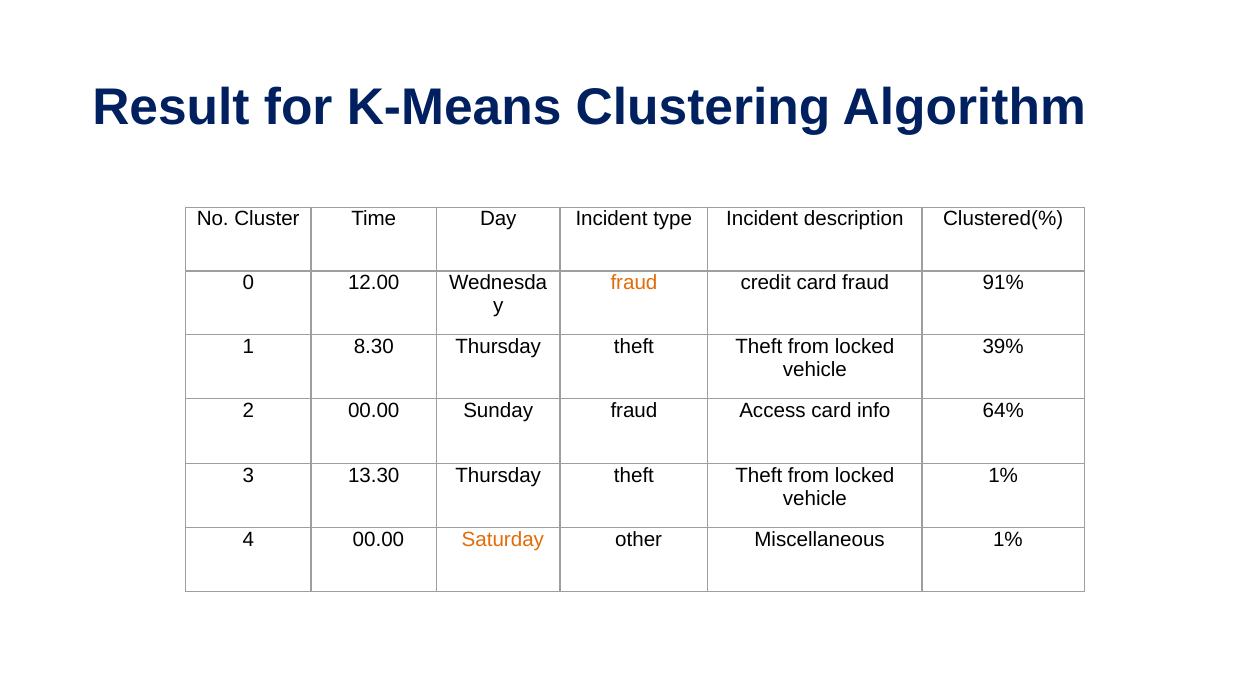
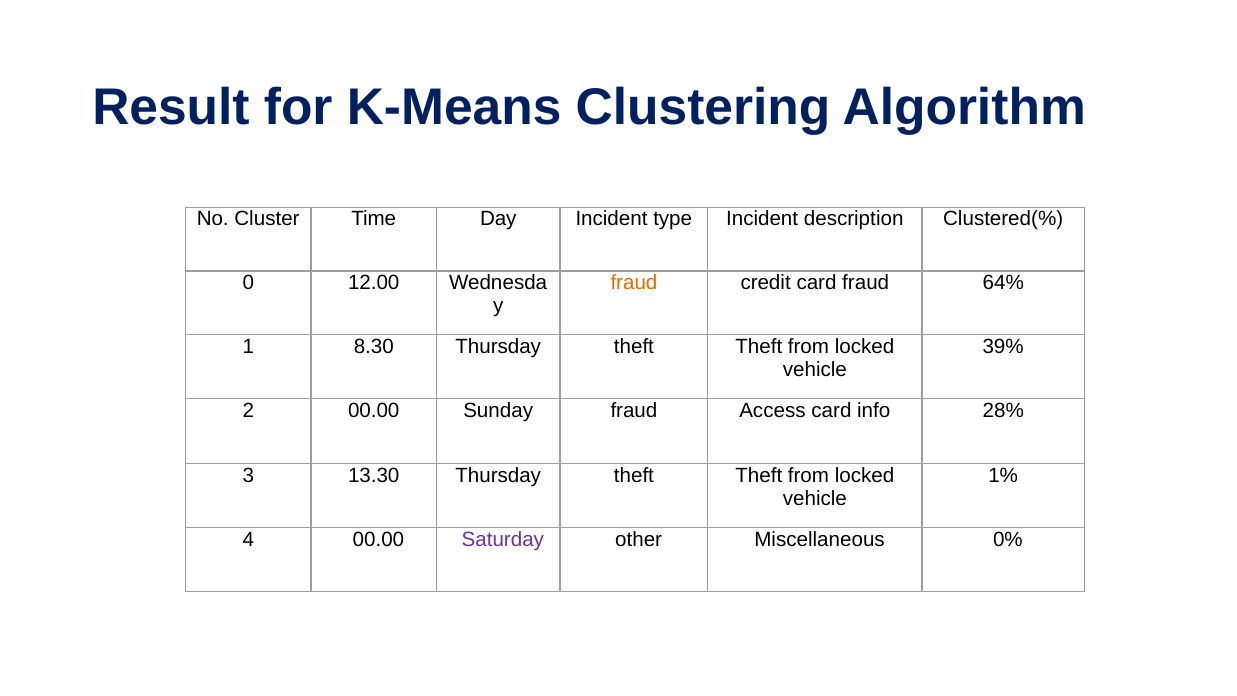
91%: 91% -> 64%
64%: 64% -> 28%
Saturday colour: orange -> purple
Miscellaneous 1%: 1% -> 0%
